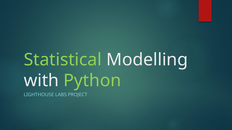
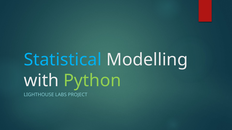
Statistical colour: light green -> light blue
